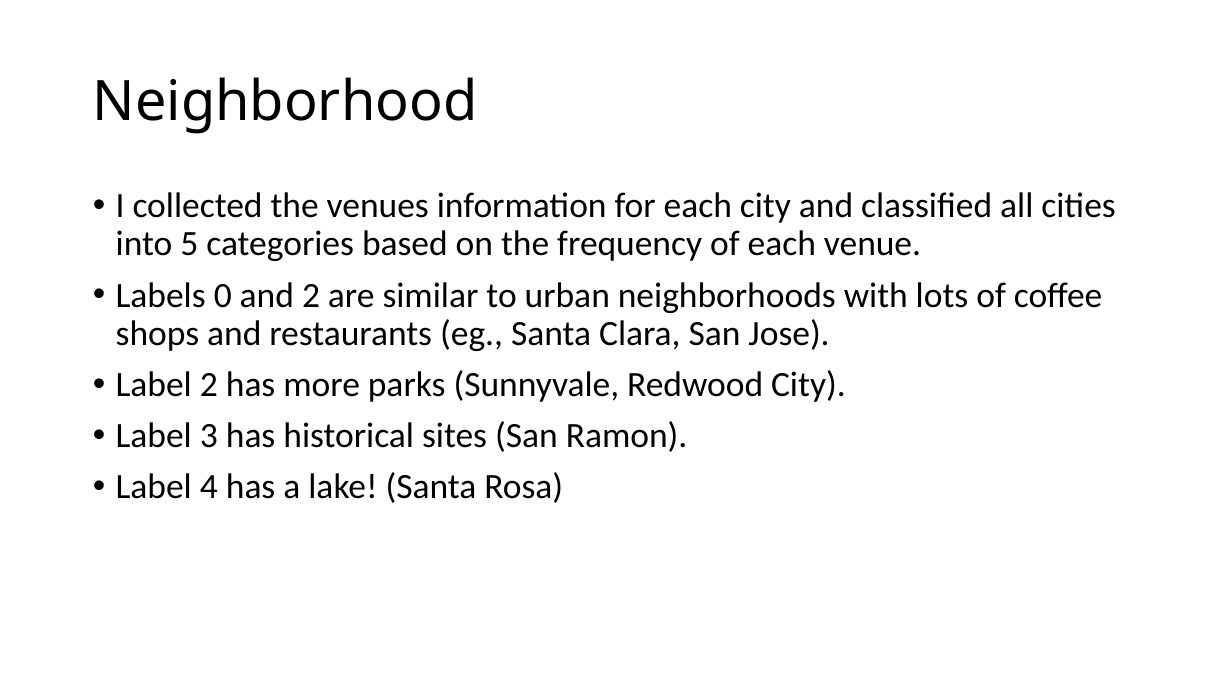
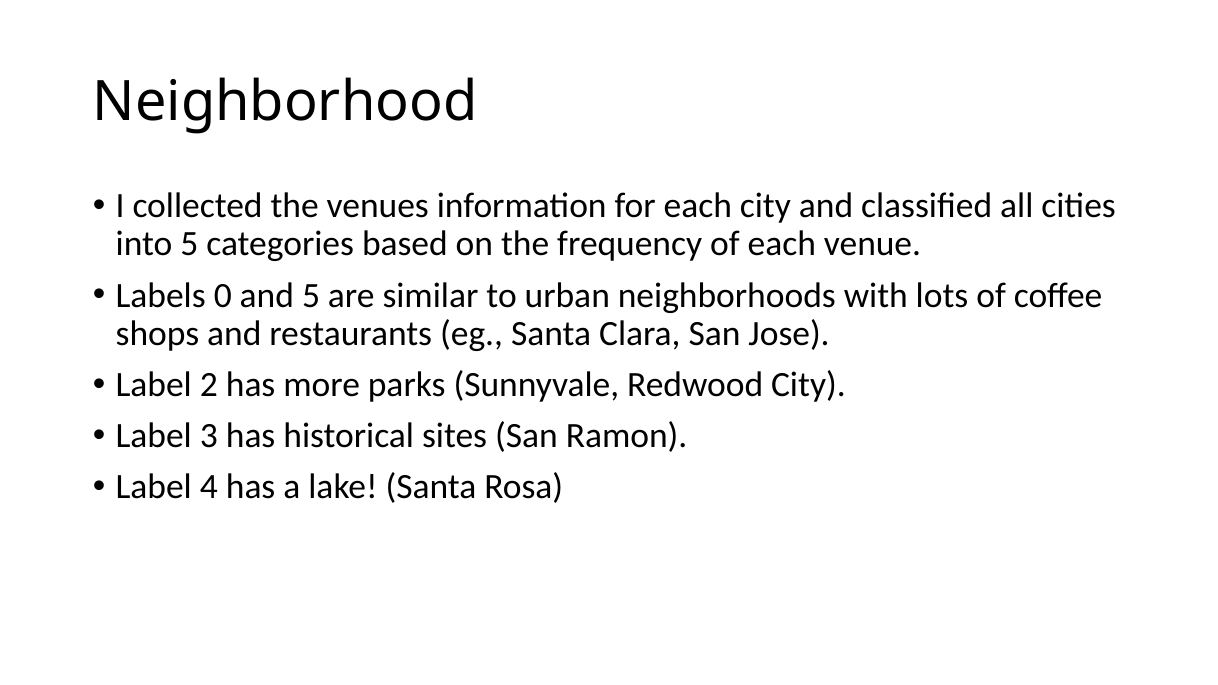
and 2: 2 -> 5
